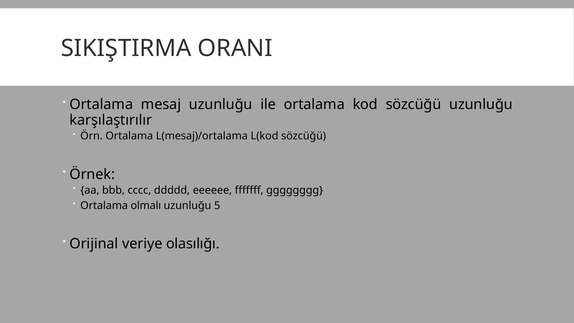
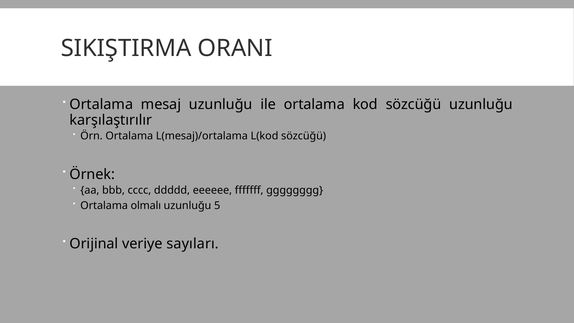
olasılığı: olasılığı -> sayıları
